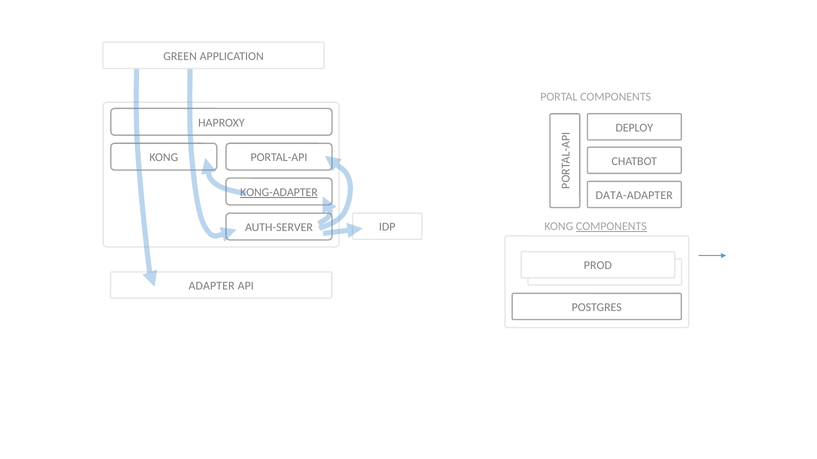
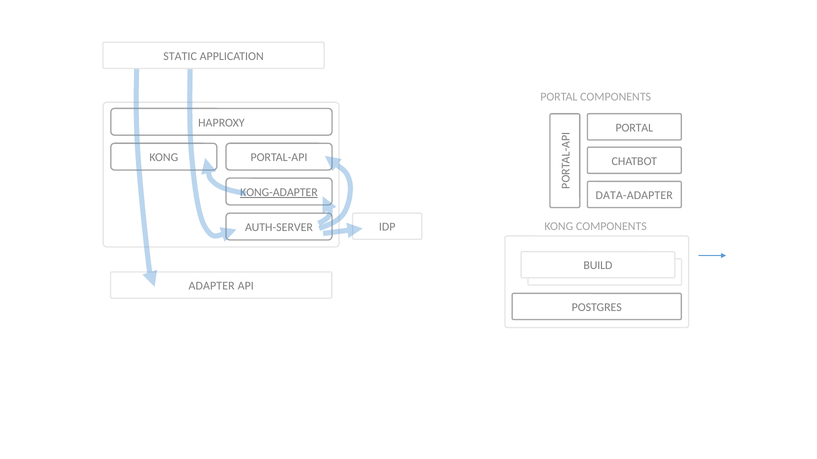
GREEN: GREEN -> STATIC
DEPLOY at (634, 128): DEPLOY -> PORTAL
COMPONENTS at (611, 227) underline: present -> none
PROD: PROD -> BUILD
